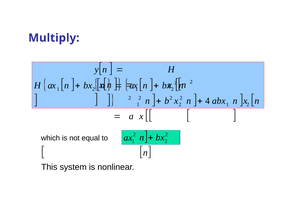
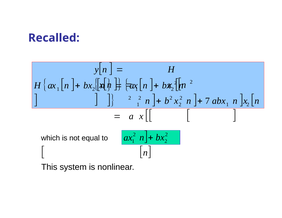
Multiply: Multiply -> Recalled
4: 4 -> 7
